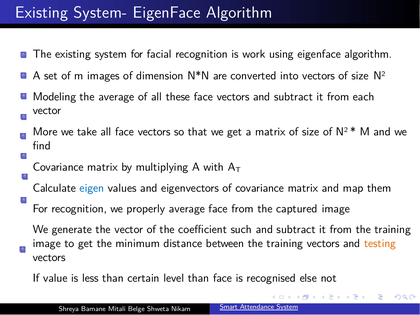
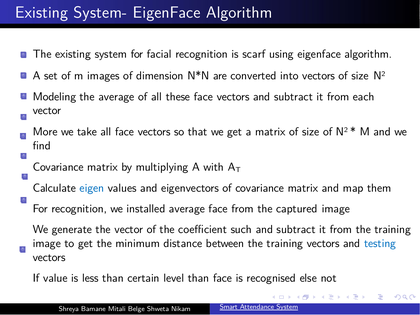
work: work -> scarf
properly: properly -> installed
testing colour: orange -> blue
